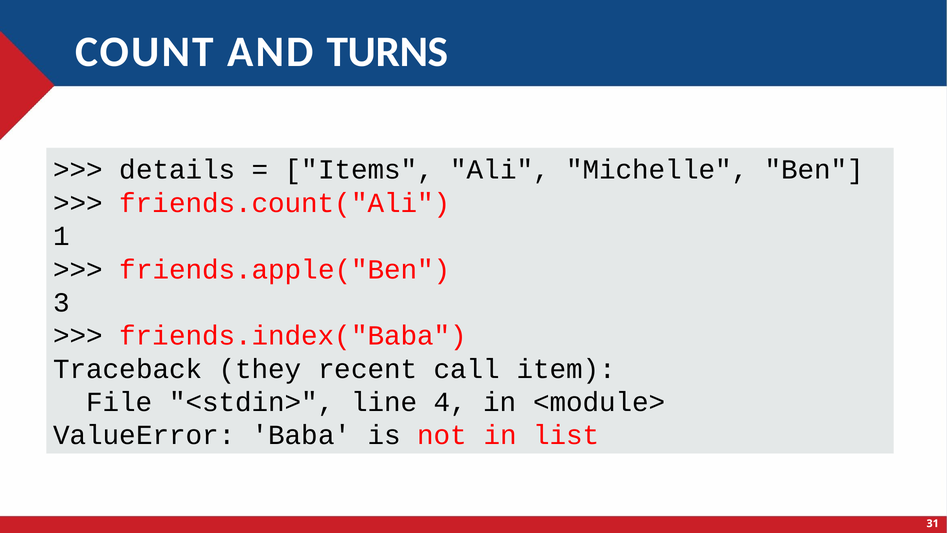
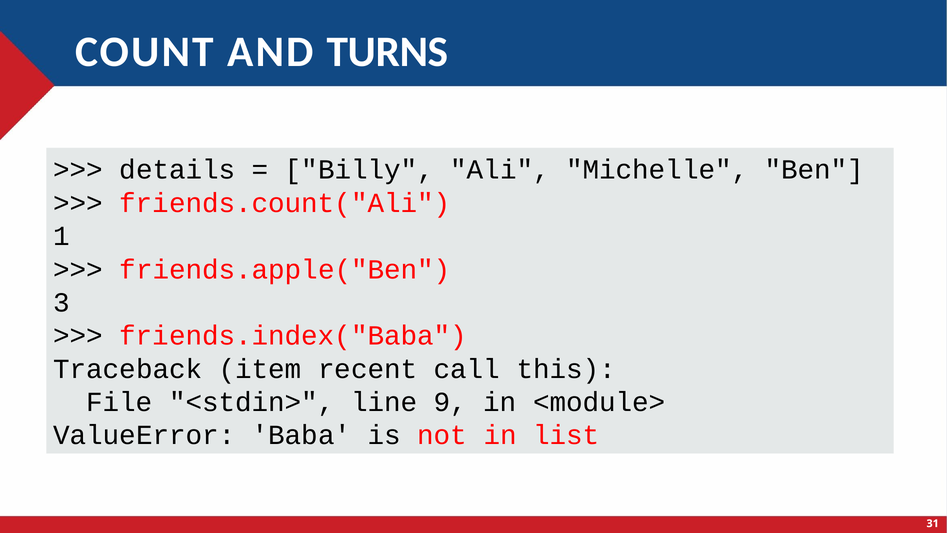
Items: Items -> Billy
they: they -> item
item: item -> this
4: 4 -> 9
